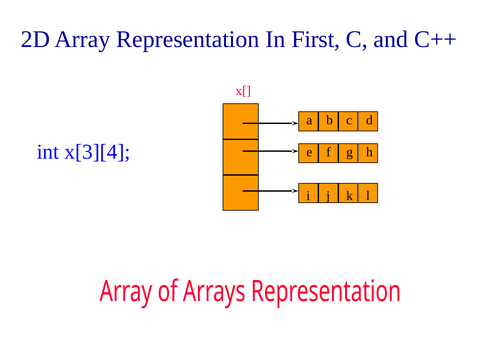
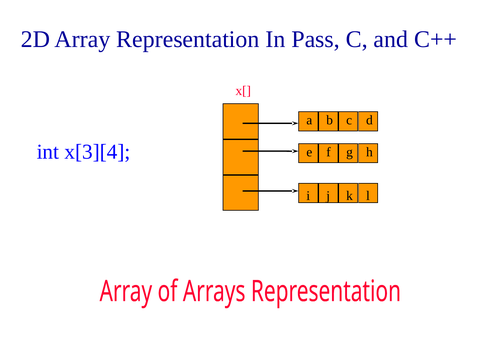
First: First -> Pass
